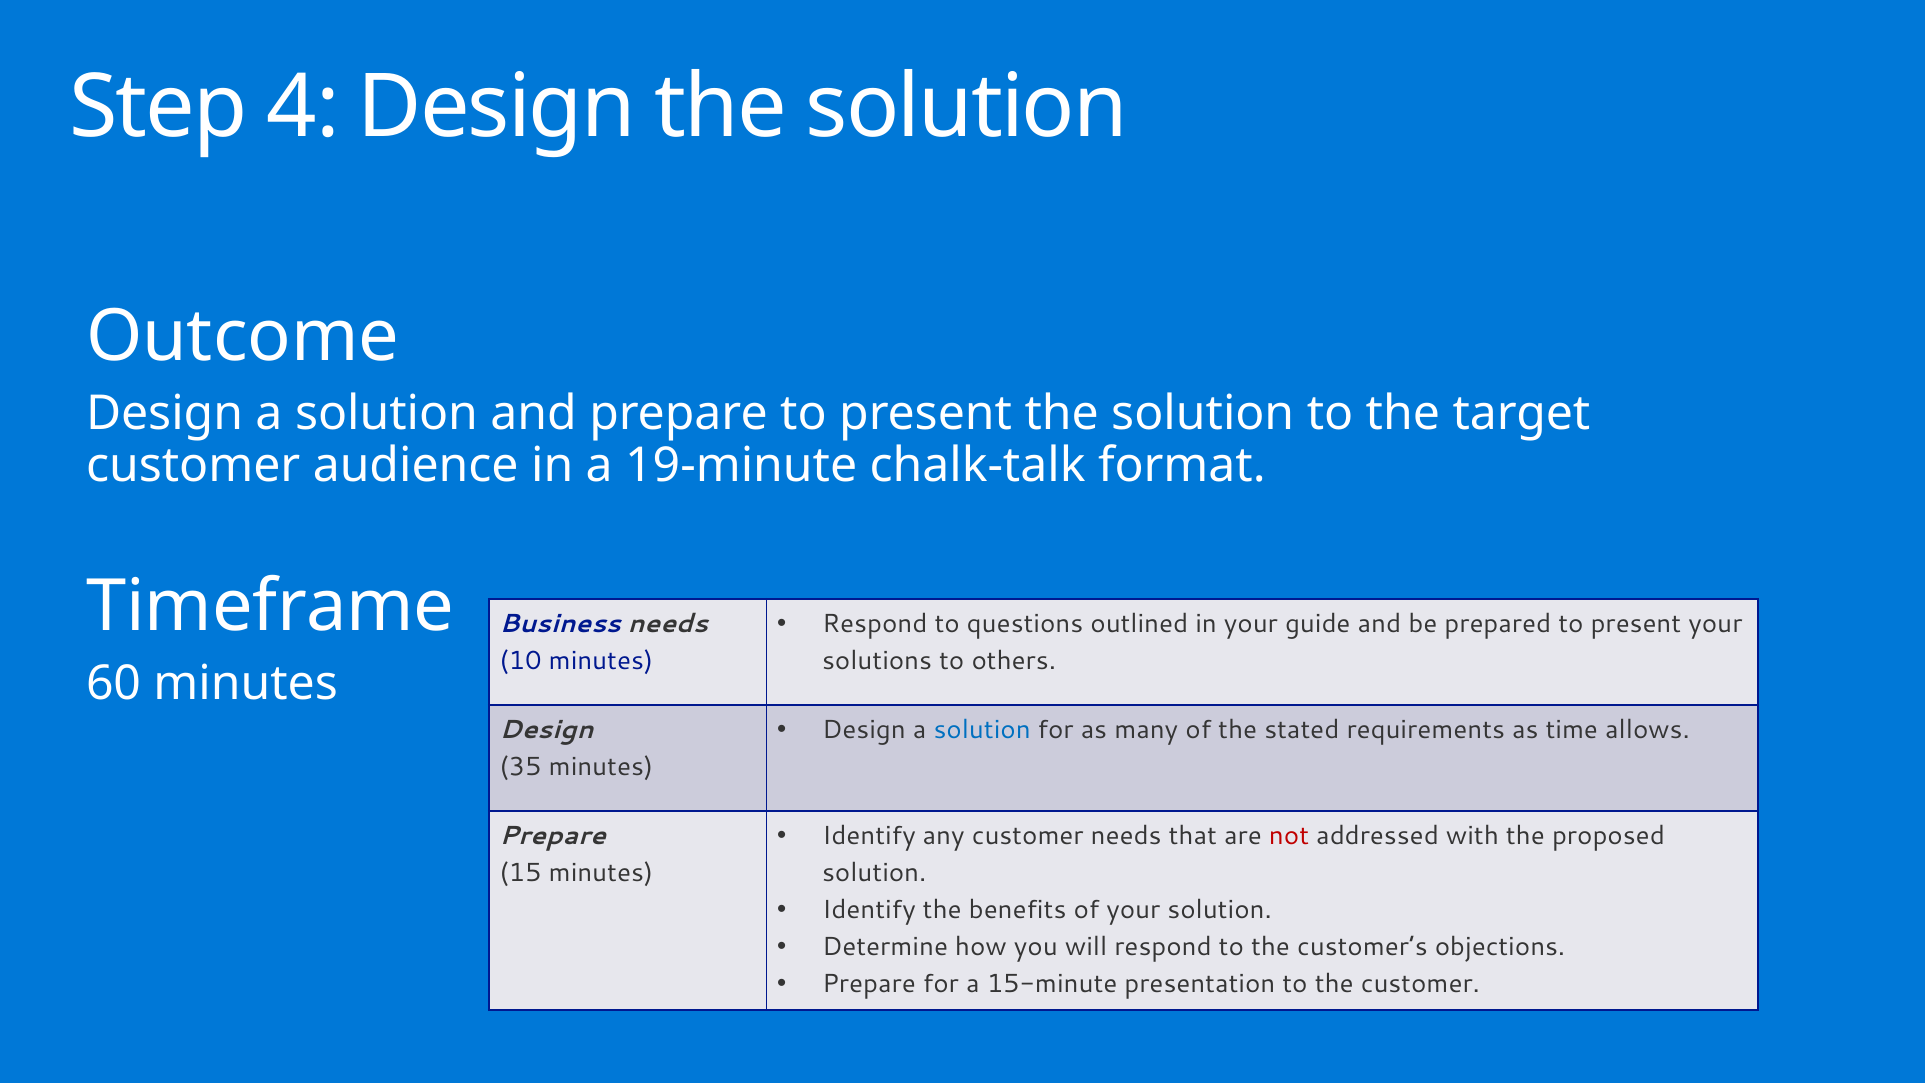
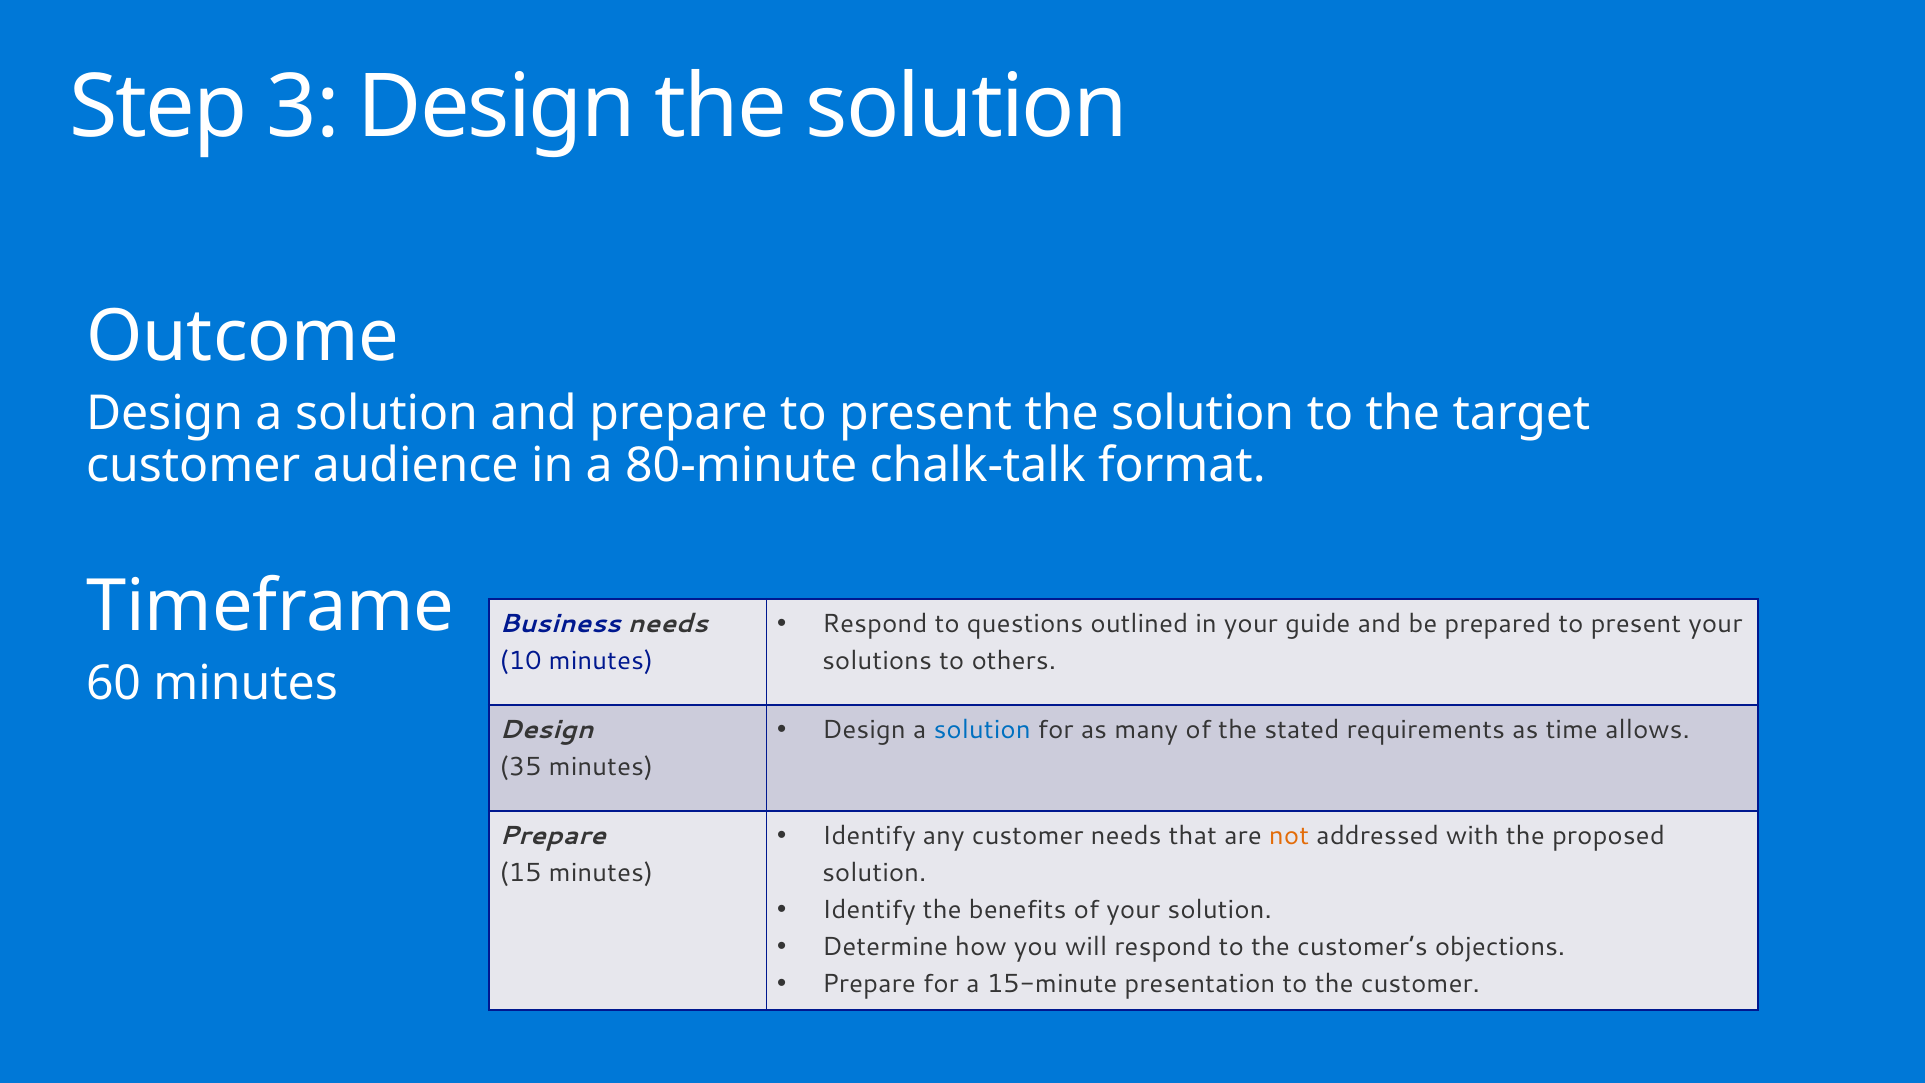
4: 4 -> 3
19-minute: 19-minute -> 80-minute
not colour: red -> orange
